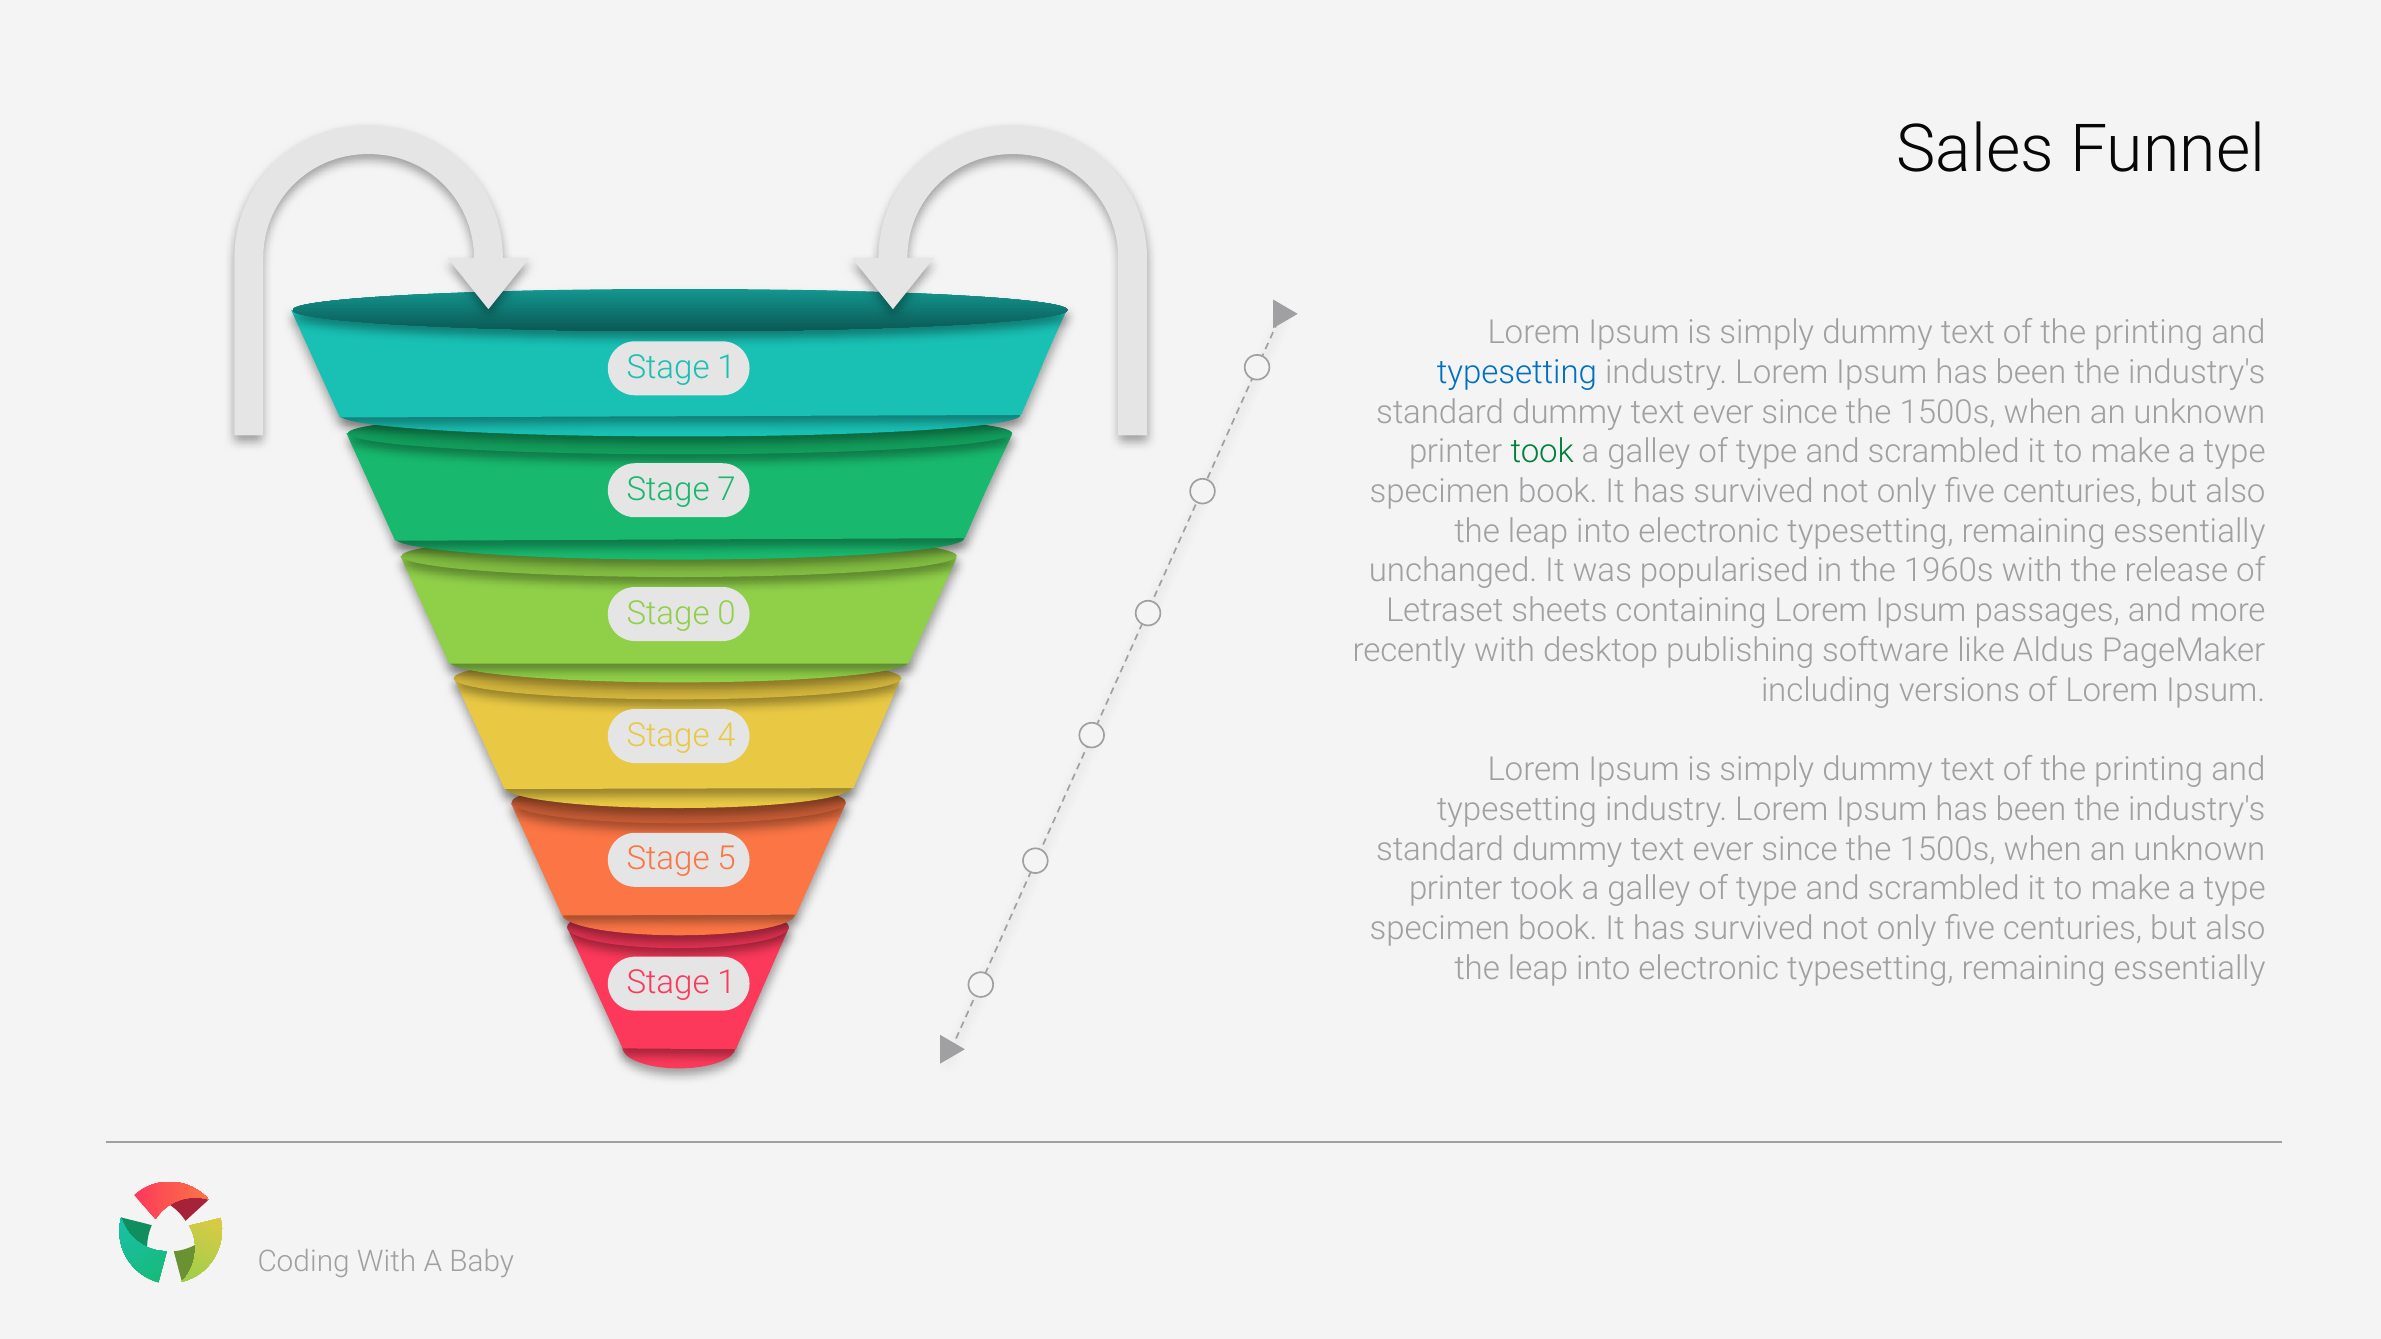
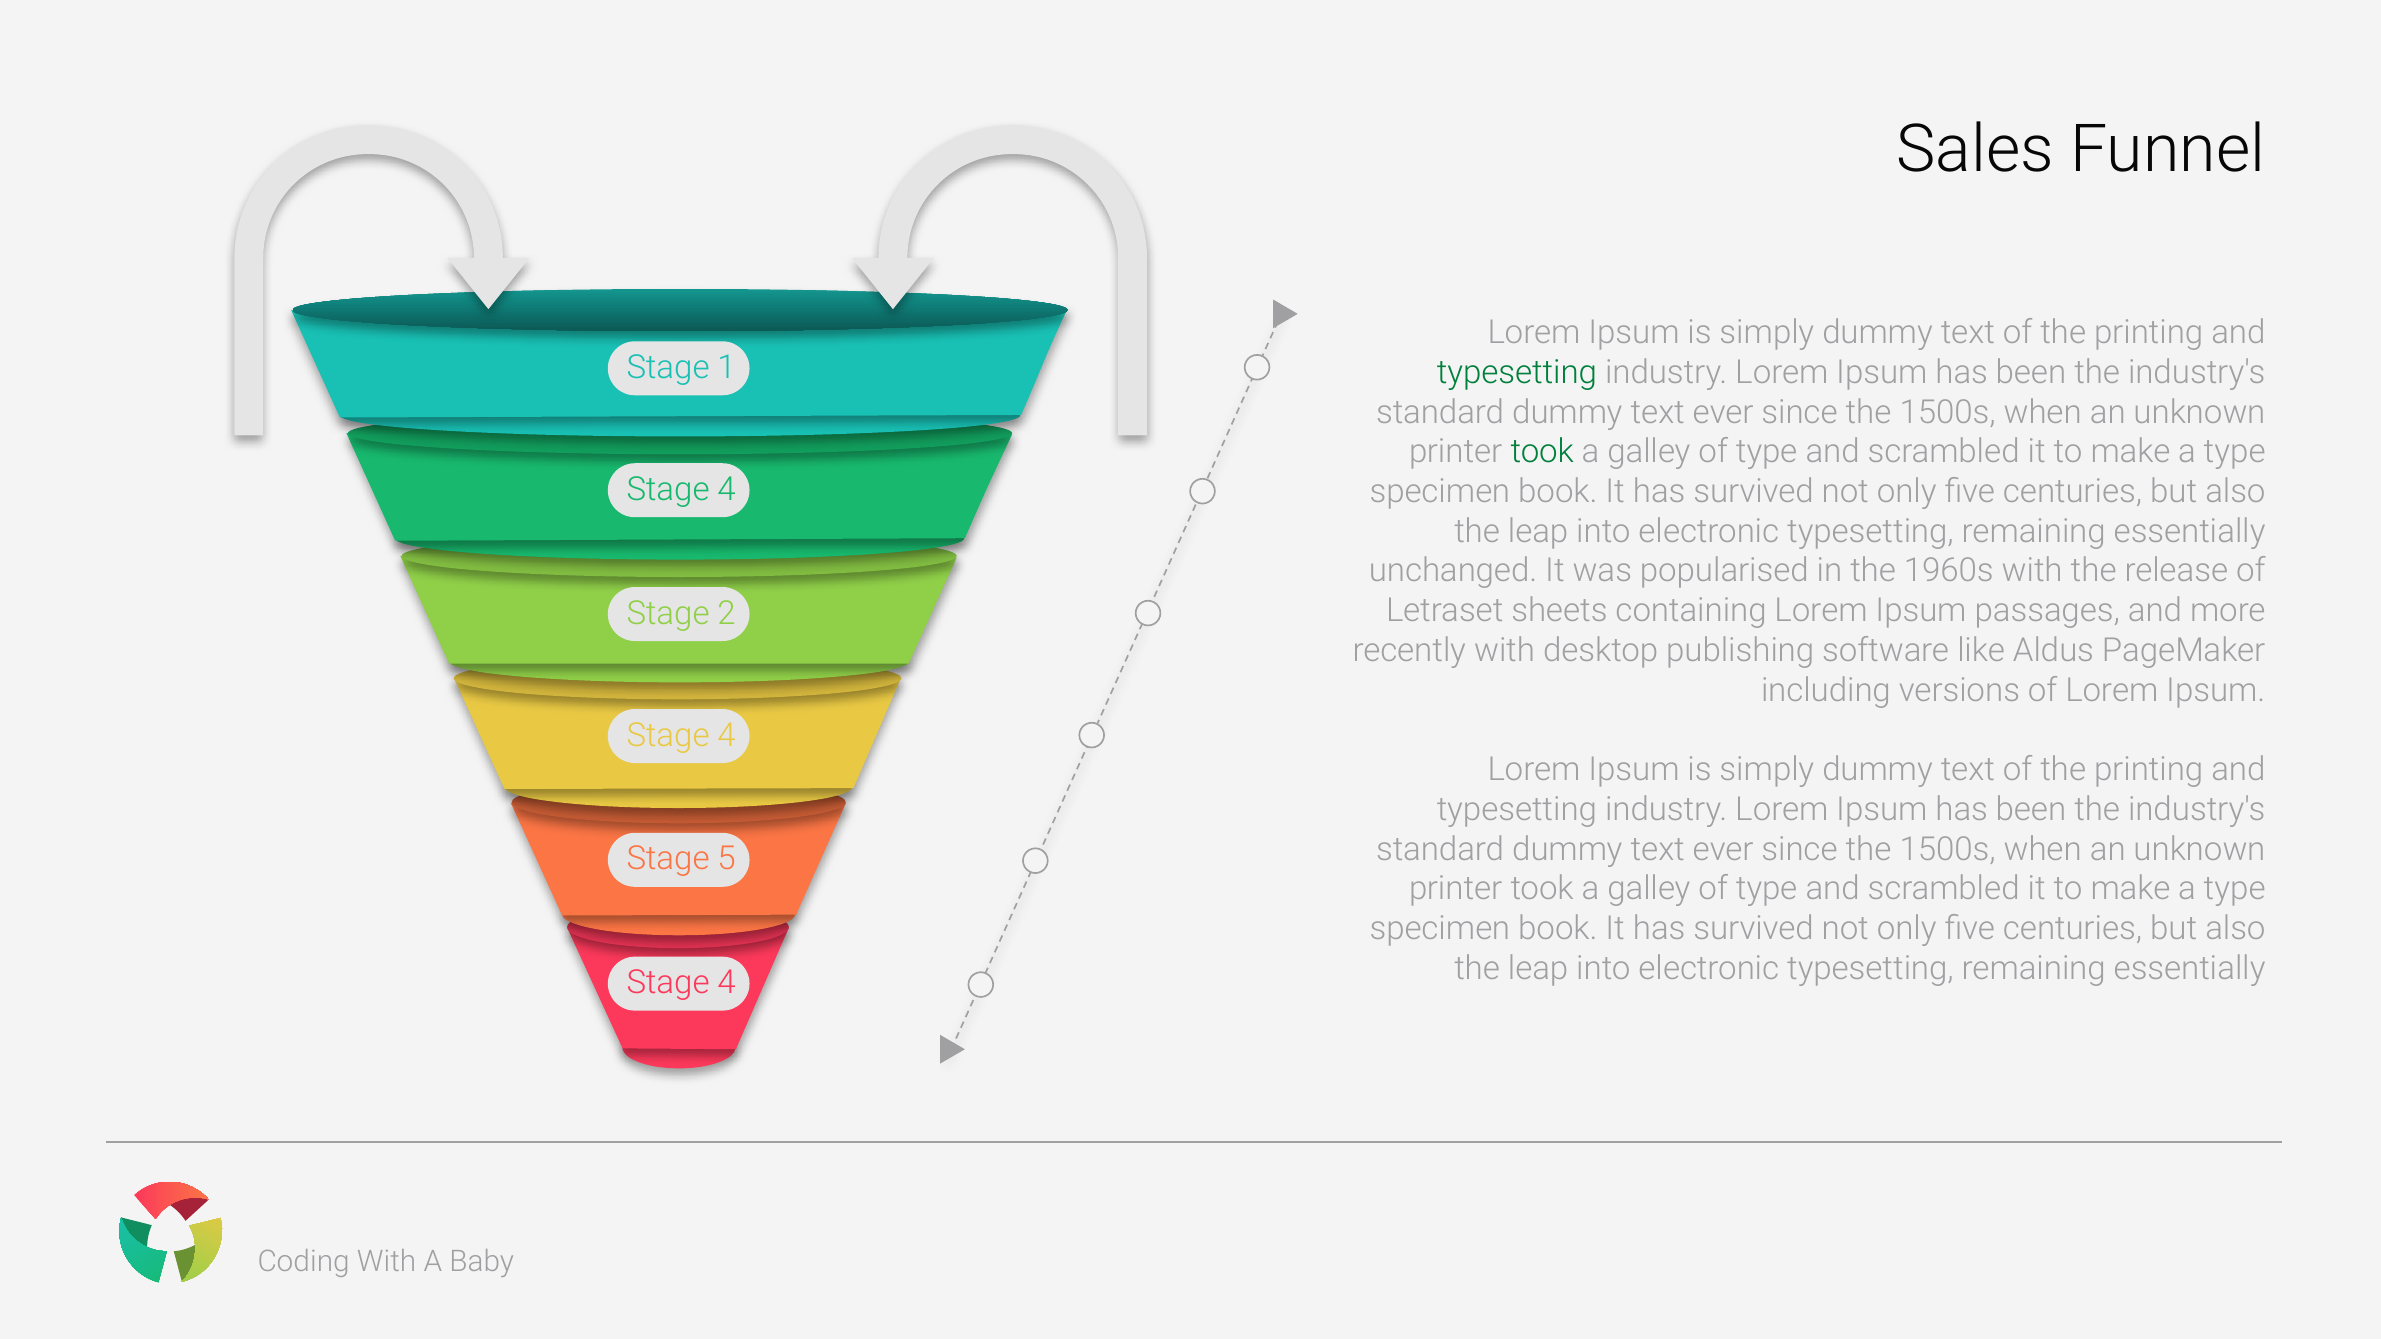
typesetting at (1517, 372) colour: blue -> green
7 at (727, 490): 7 -> 4
0: 0 -> 2
1 at (727, 983): 1 -> 4
